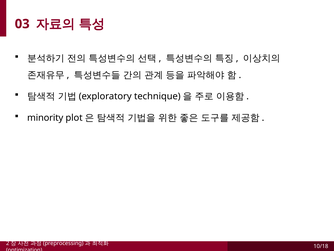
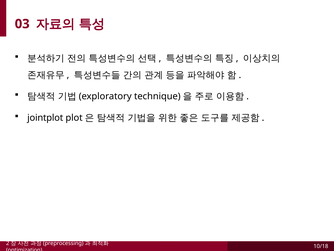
minority: minority -> jointplot
